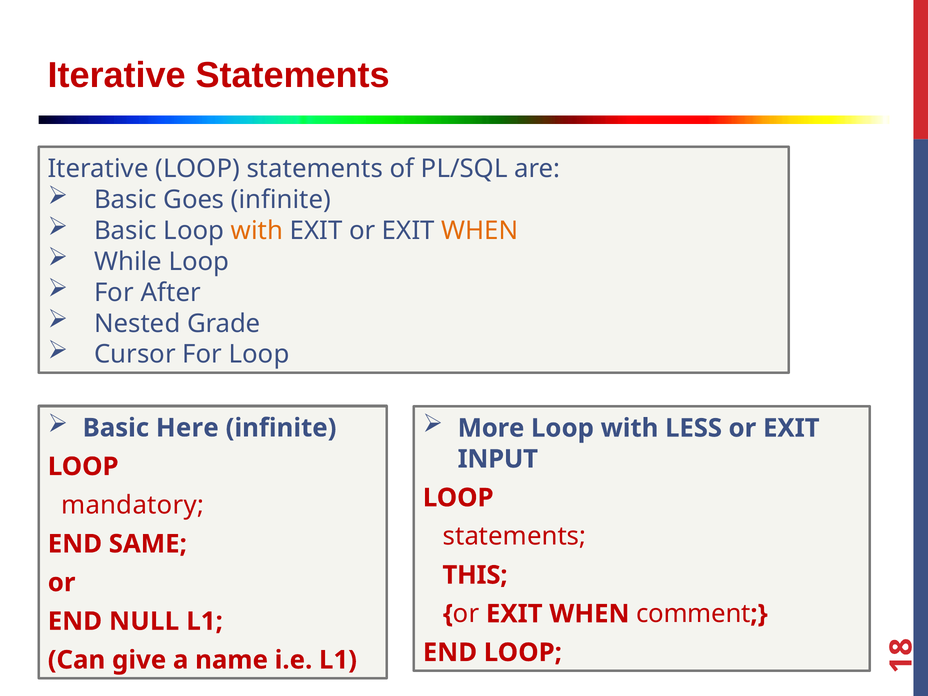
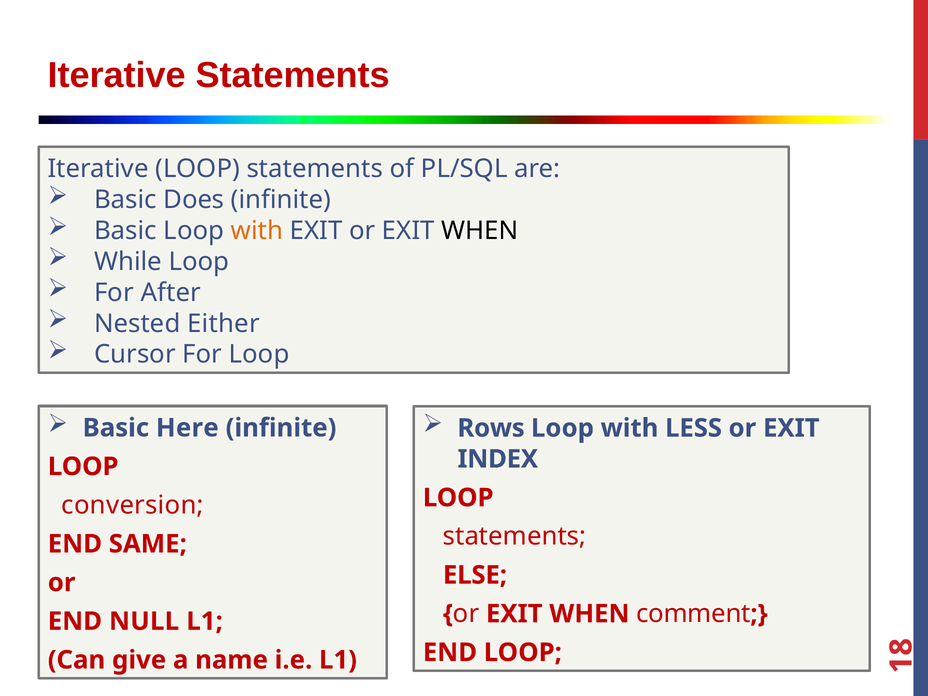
Goes: Goes -> Does
WHEN at (480, 231) colour: orange -> black
Grade: Grade -> Either
More: More -> Rows
INPUT: INPUT -> INDEX
mandatory: mandatory -> conversion
THIS: THIS -> ELSE
